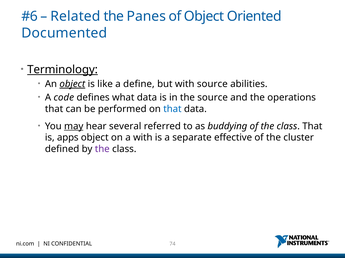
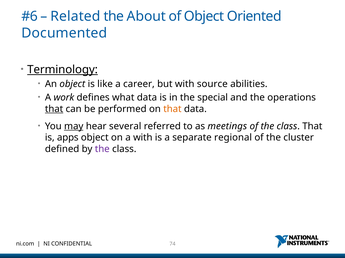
Panes: Panes -> About
object at (72, 84) underline: present -> none
define: define -> career
code: code -> work
the source: source -> special
that at (54, 109) underline: none -> present
that at (172, 109) colour: blue -> orange
buddying: buddying -> meetings
effective: effective -> regional
